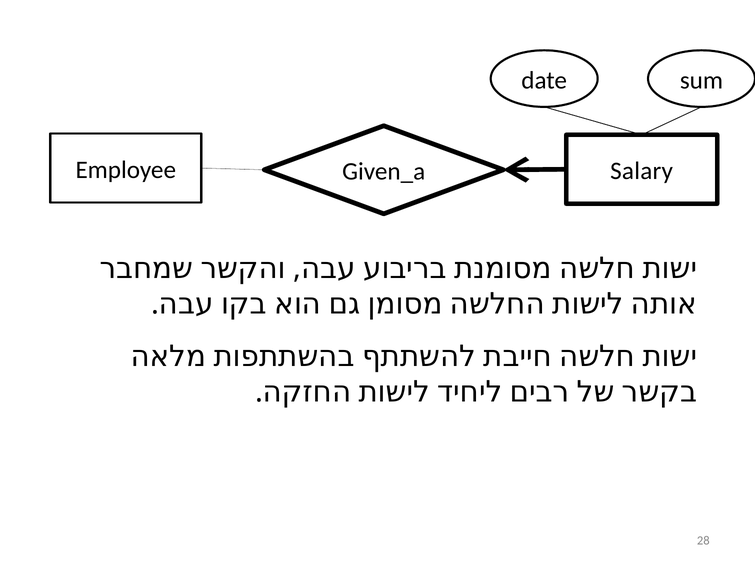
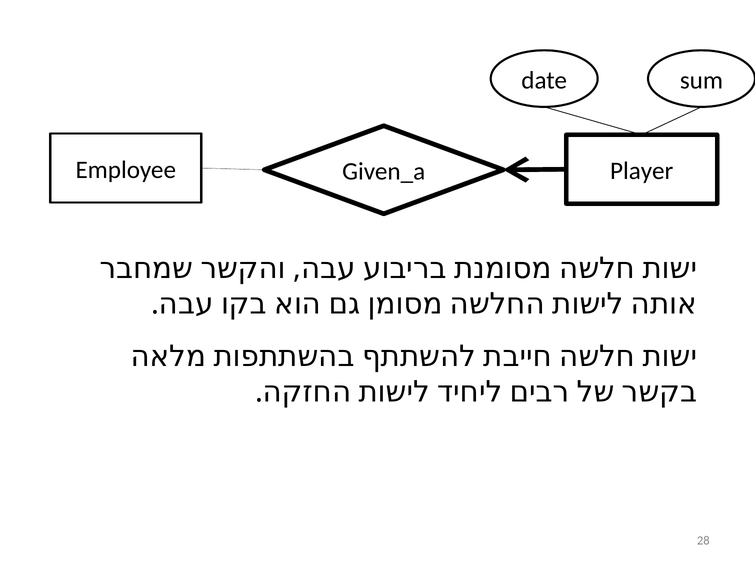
Salary: Salary -> Player
